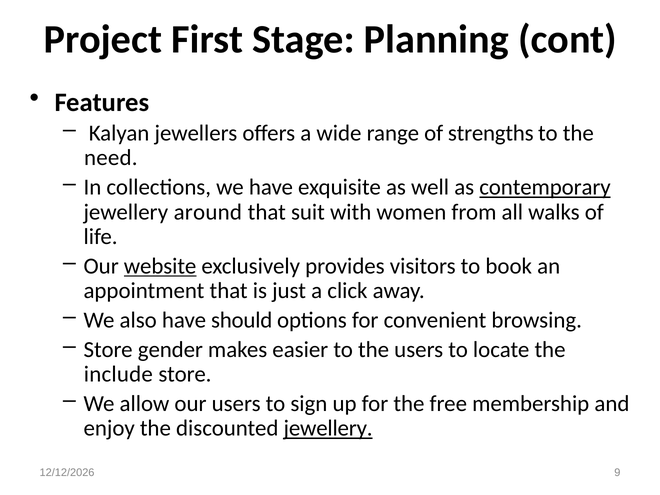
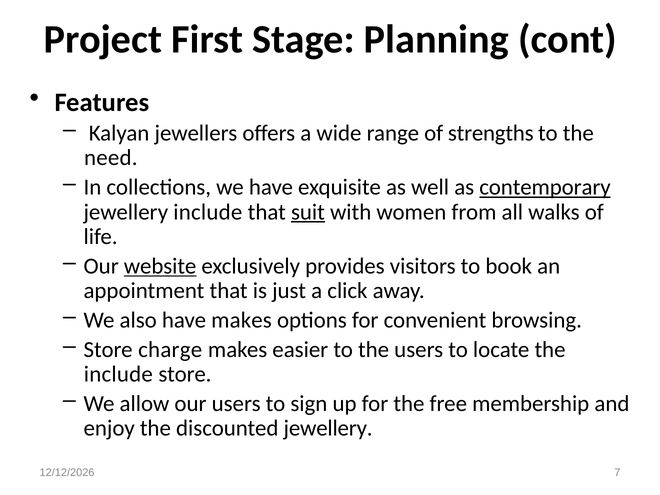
jewellery around: around -> include
suit underline: none -> present
have should: should -> makes
gender: gender -> charge
jewellery at (328, 428) underline: present -> none
9: 9 -> 7
